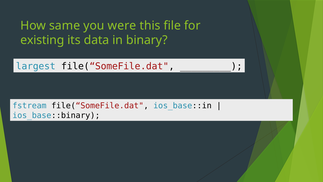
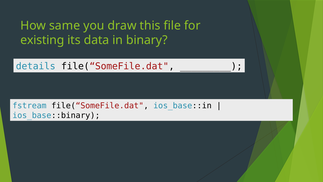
were: were -> draw
largest: largest -> details
